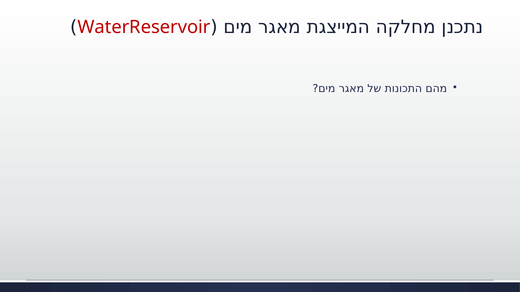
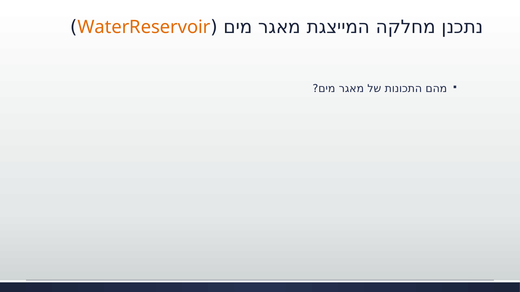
WaterReservoir colour: red -> orange
